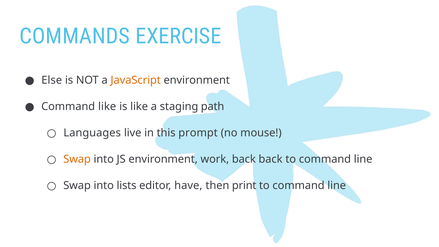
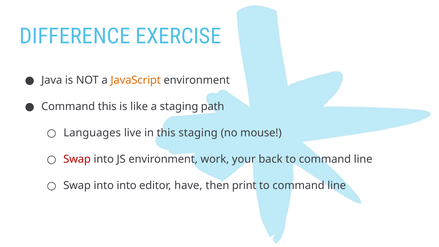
COMMANDS: COMMANDS -> DIFFERENCE
Else: Else -> Java
Command like: like -> this
this prompt: prompt -> staging
Swap at (77, 159) colour: orange -> red
work back: back -> your
into lists: lists -> into
